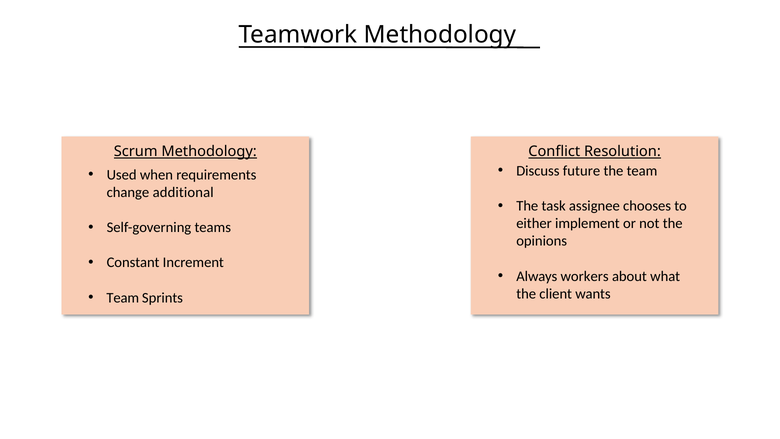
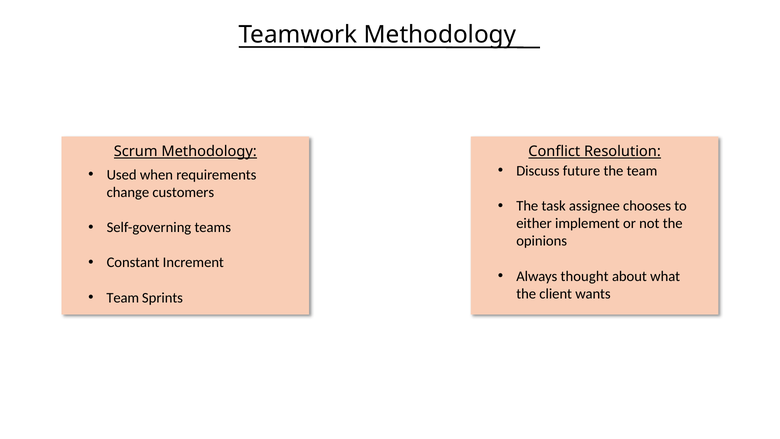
additional: additional -> customers
workers: workers -> thought
